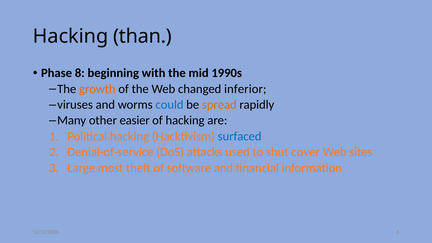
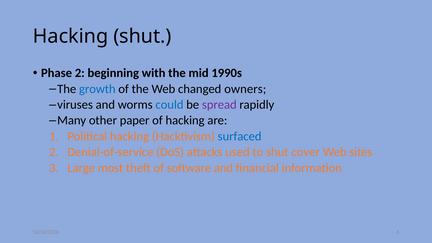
Hacking than: than -> shut
Phase 8: 8 -> 2
growth colour: orange -> blue
inferior: inferior -> owners
spread colour: orange -> purple
easier: easier -> paper
